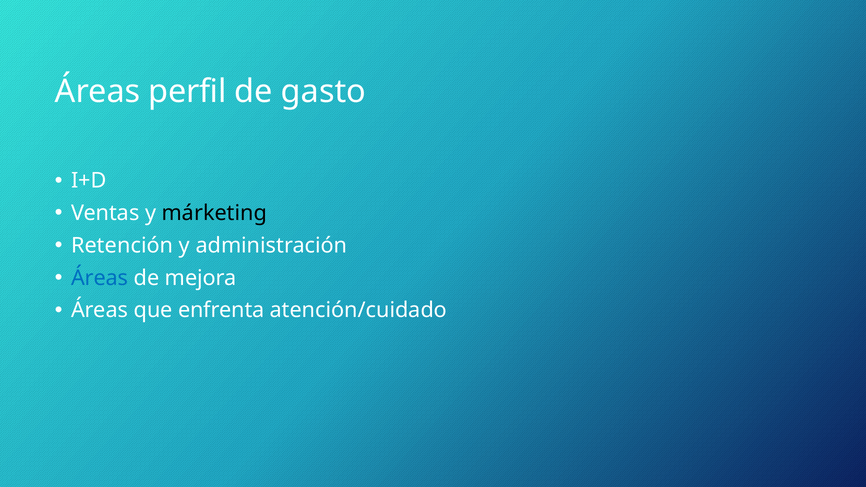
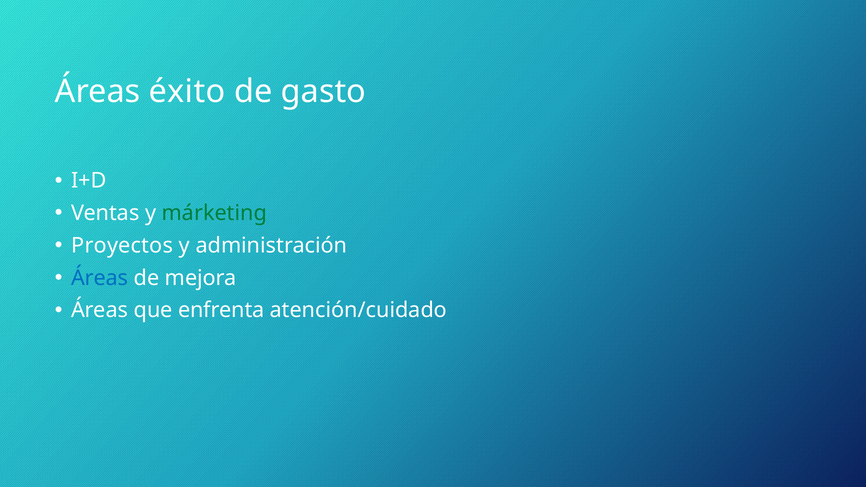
perfil: perfil -> éxito
márketing colour: black -> green
Retención: Retención -> Proyectos
